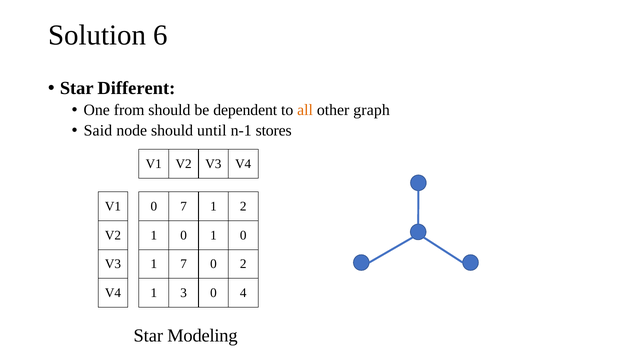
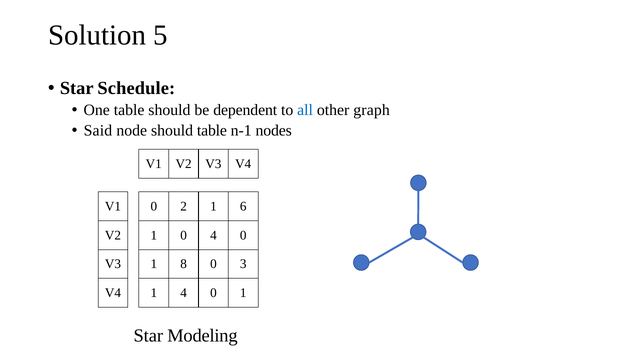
6: 6 -> 5
Different: Different -> Schedule
One from: from -> table
all colour: orange -> blue
should until: until -> table
stores: stores -> nodes
0 7: 7 -> 2
1 2: 2 -> 6
1 at (213, 235): 1 -> 4
1 7: 7 -> 8
0 2: 2 -> 3
1 3: 3 -> 4
4 at (243, 293): 4 -> 1
